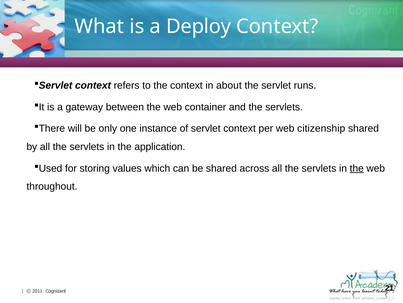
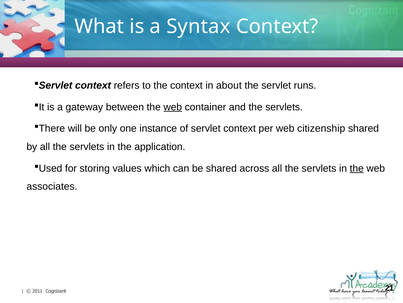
Deploy: Deploy -> Syntax
web at (173, 107) underline: none -> present
throughout: throughout -> associates
